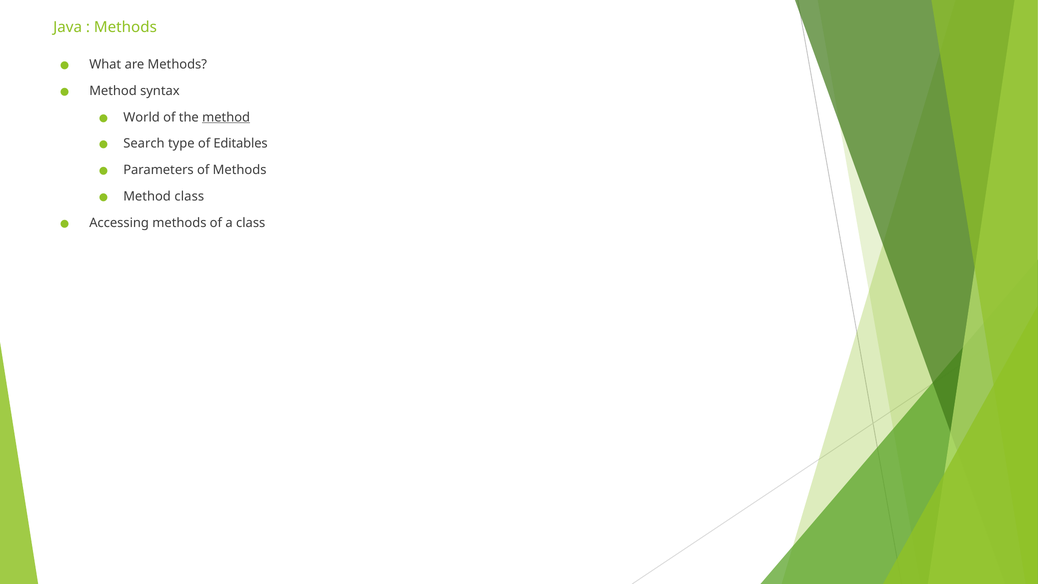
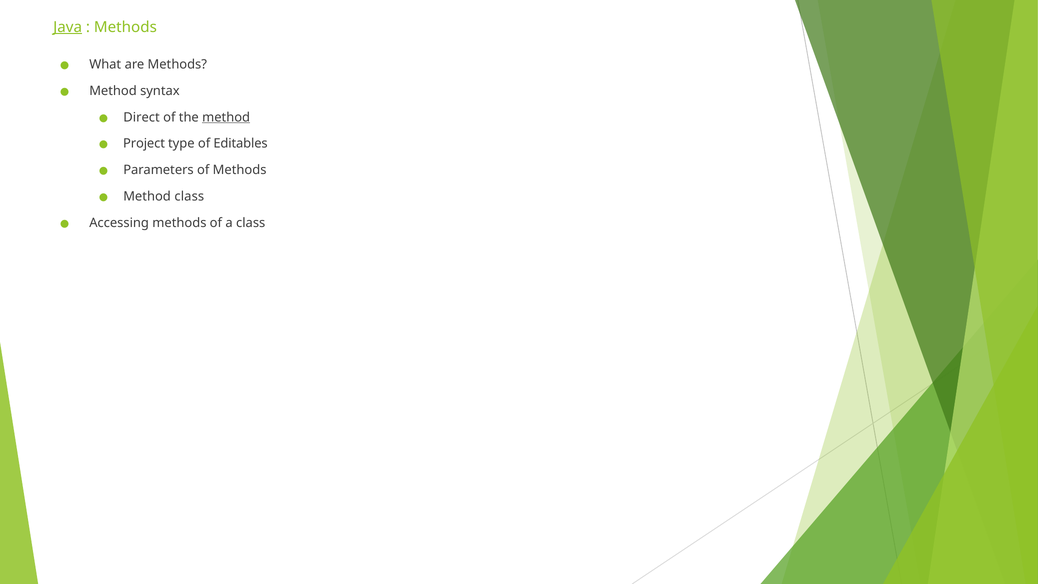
Java underline: none -> present
World: World -> Direct
Search: Search -> Project
